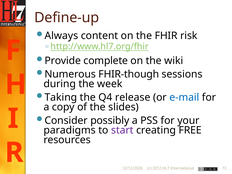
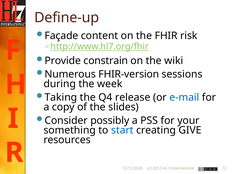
Always: Always -> Façade
complete: complete -> constrain
FHIR-though: FHIR-though -> FHIR-version
paradigms: paradigms -> something
start colour: purple -> blue
FREE: FREE -> GIVE
